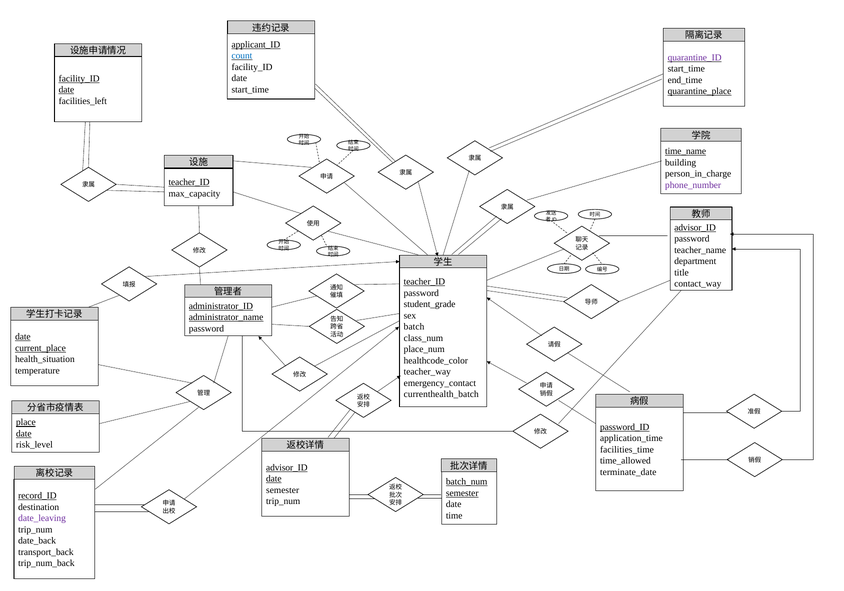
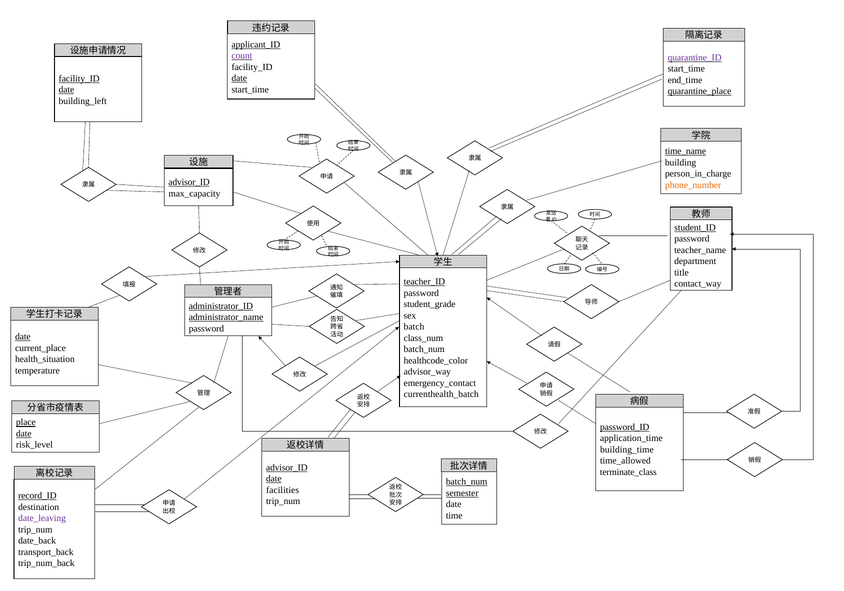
count colour: blue -> purple
date at (239, 78) underline: none -> present
facilities_left: facilities_left -> building_left
teacher_ID at (189, 182): teacher_ID -> advisor_ID
phone_number colour: purple -> orange
advisor_ID at (695, 227): advisor_ID -> student_ID
current_place underline: present -> none
place_num at (424, 349): place_num -> batch_num
teacher_way: teacher_way -> advisor_way
facilities_time: facilities_time -> building_time
terminate_date: terminate_date -> terminate_class
semester at (283, 490): semester -> facilities
